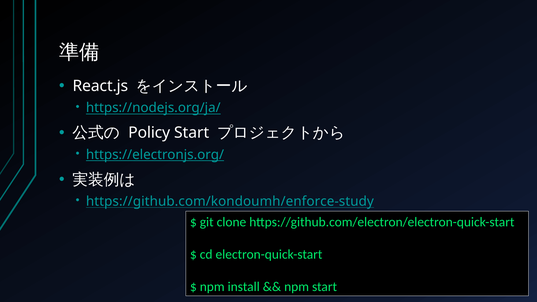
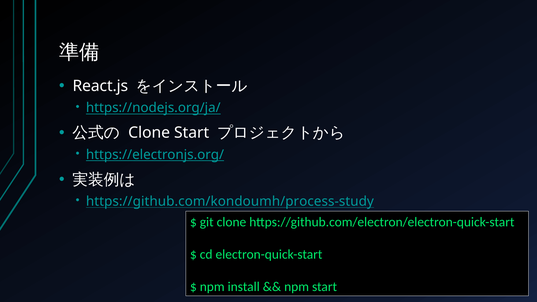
Policy at (149, 133): Policy -> Clone
https://github.com/kondoumh/enforce-study: https://github.com/kondoumh/enforce-study -> https://github.com/kondoumh/process-study
